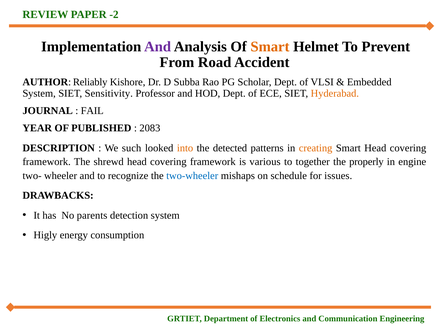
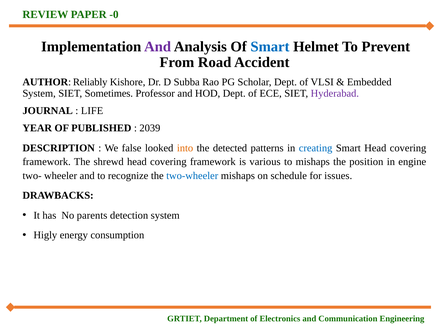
-2: -2 -> -0
Smart at (270, 47) colour: orange -> blue
Sensitivity: Sensitivity -> Sometimes
Hyderabad colour: orange -> purple
FAIL: FAIL -> LIFE
2083: 2083 -> 2039
such: such -> false
creating colour: orange -> blue
to together: together -> mishaps
properly: properly -> position
